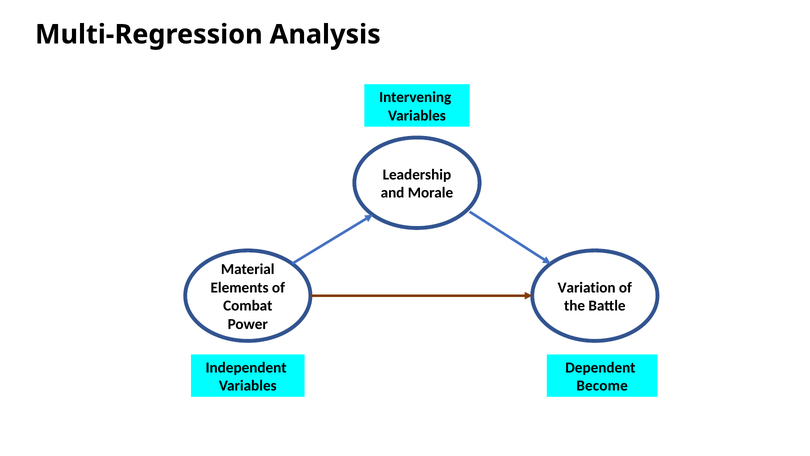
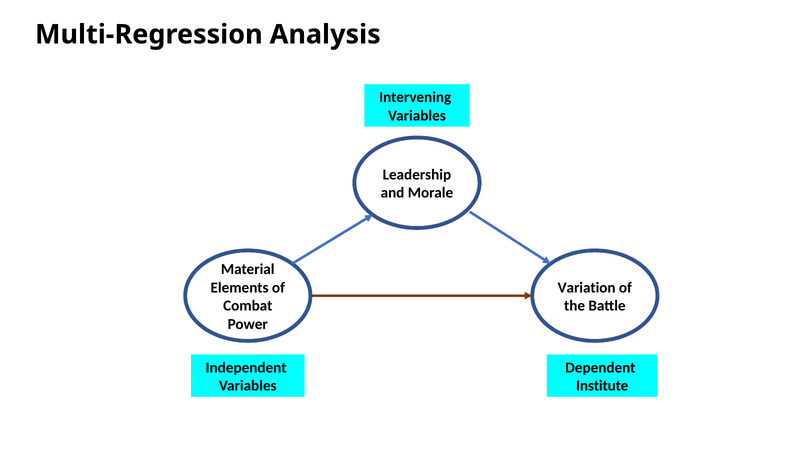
Become: Become -> Institute
